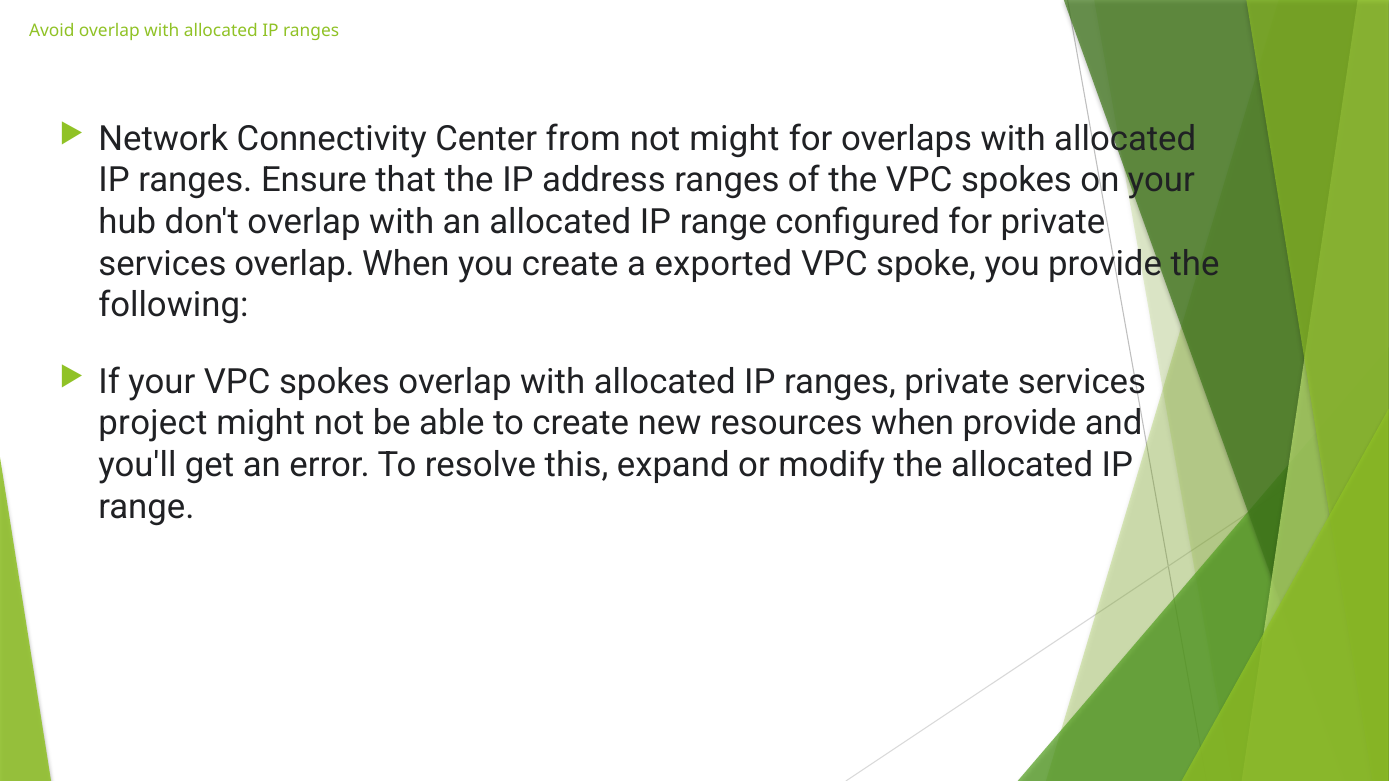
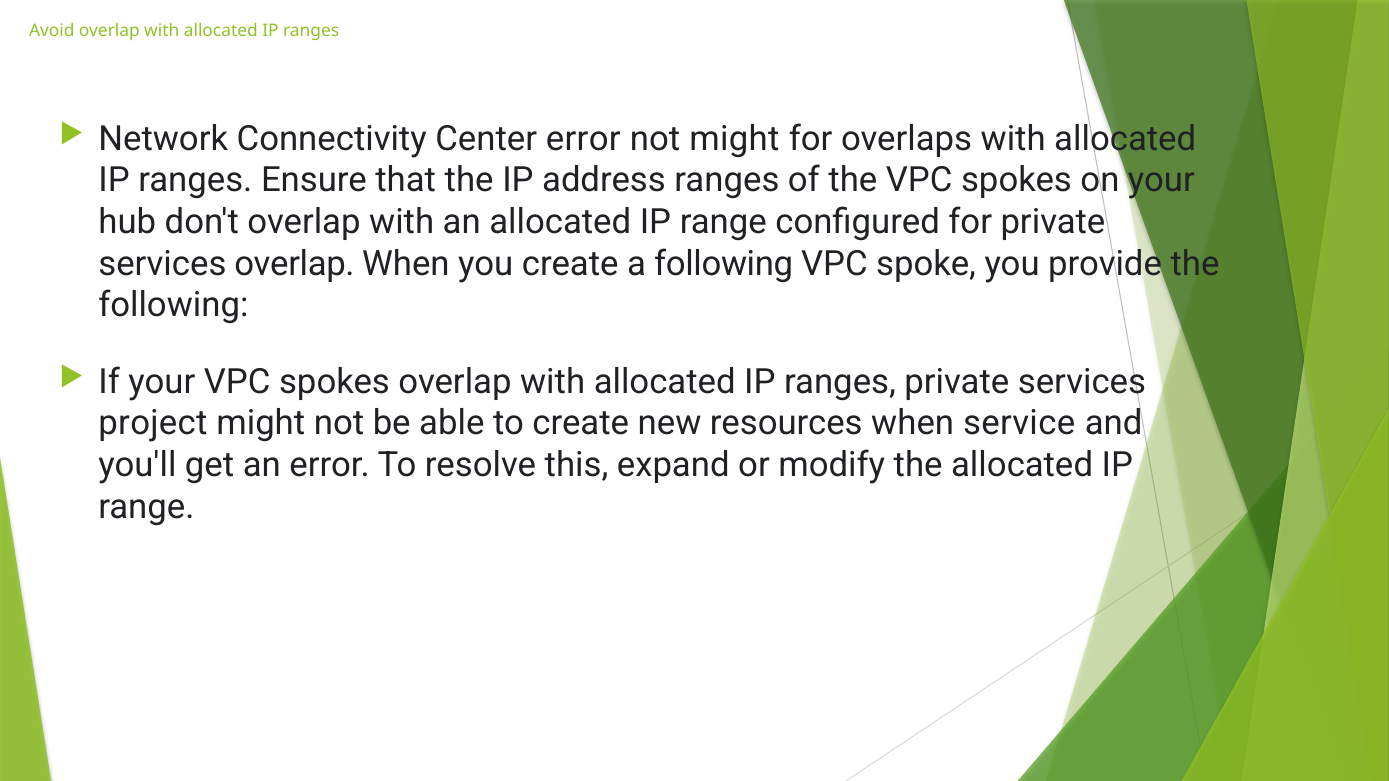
Center from: from -> error
a exported: exported -> following
when provide: provide -> service
